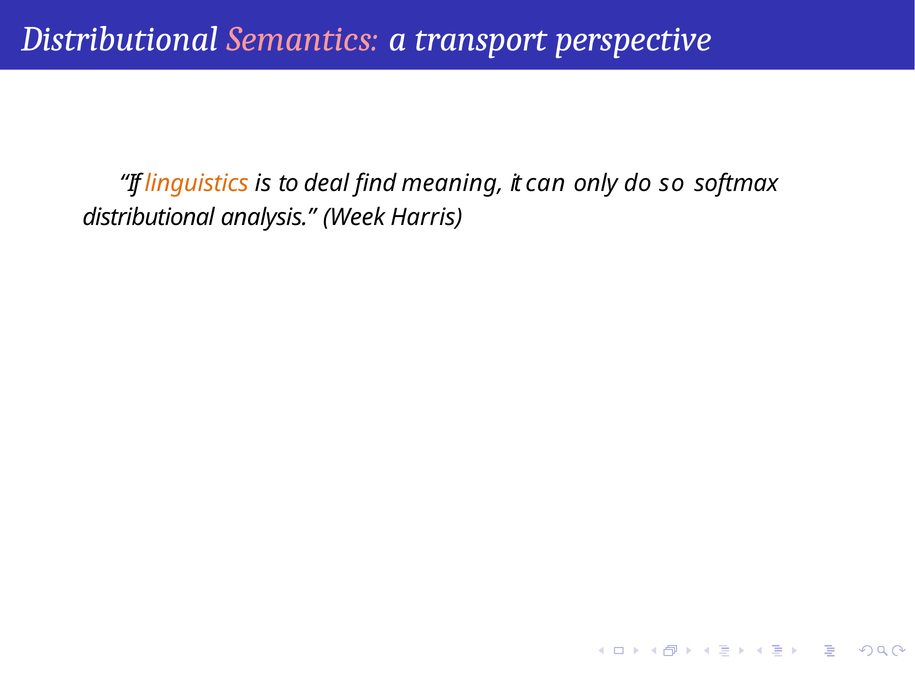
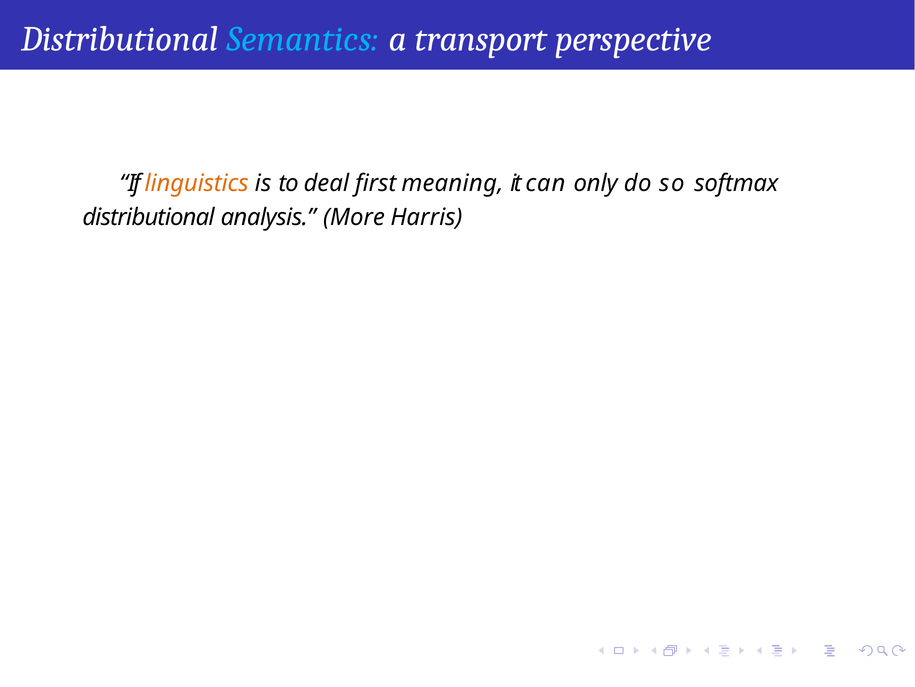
Semantics colour: pink -> light blue
find: find -> first
analysis Week: Week -> More
